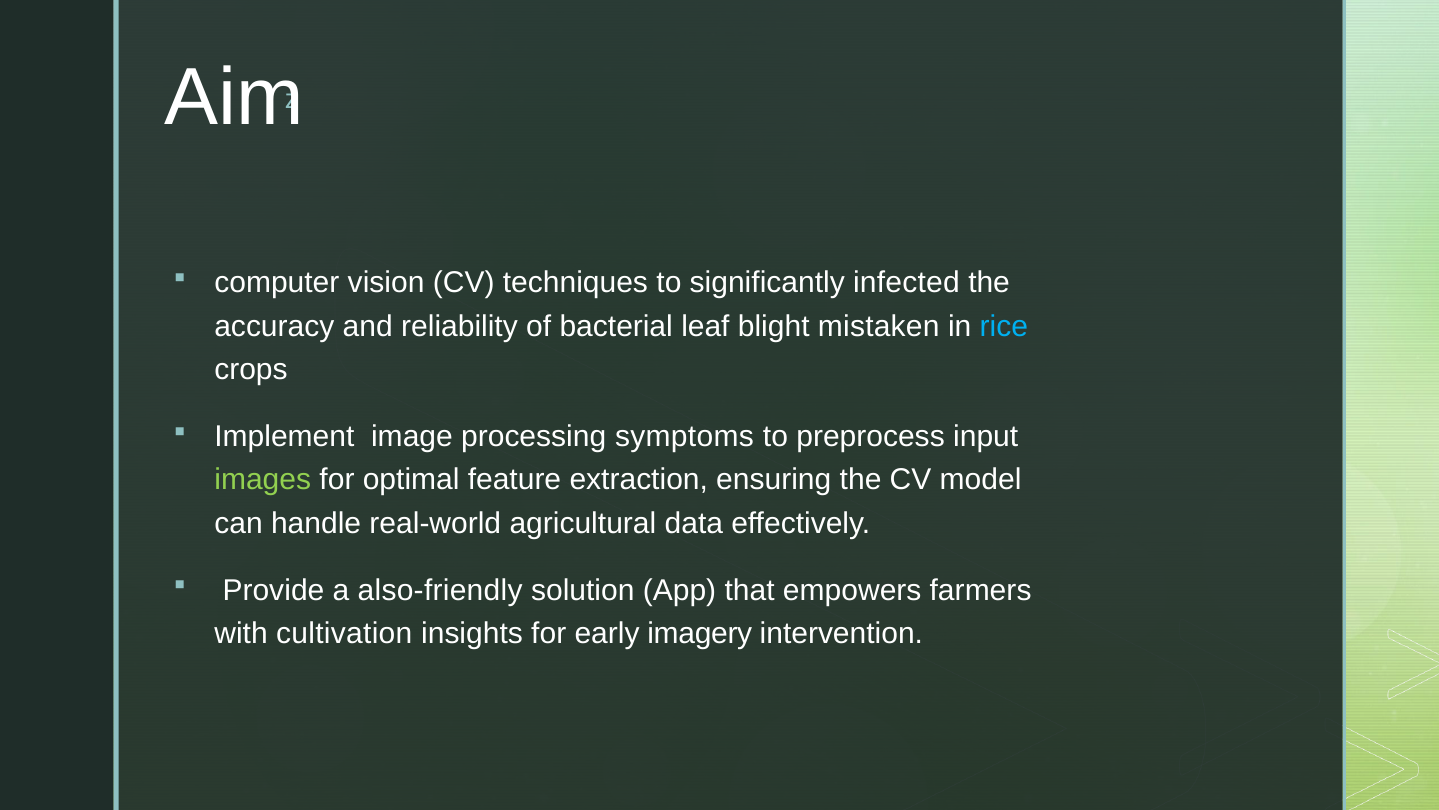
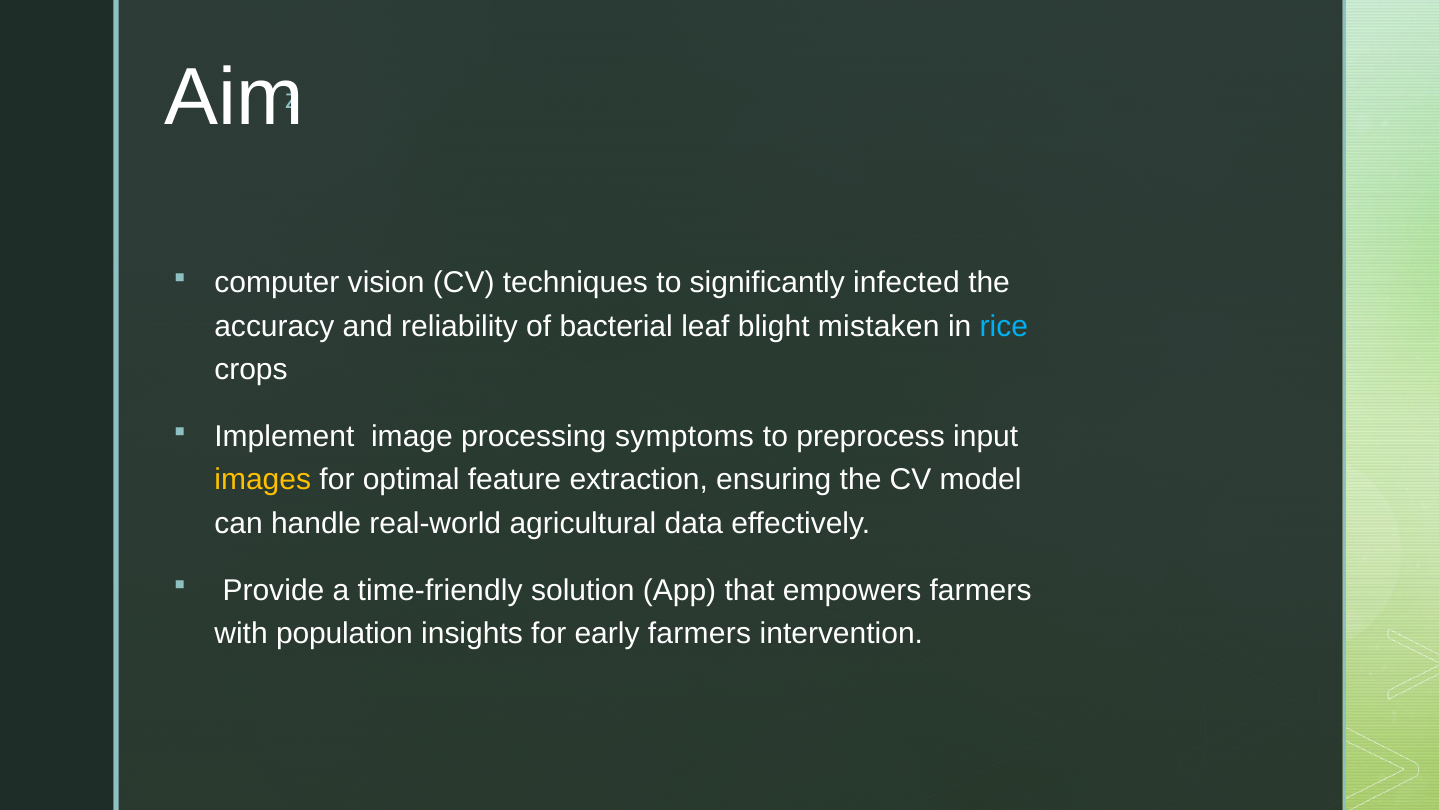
images colour: light green -> yellow
also-friendly: also-friendly -> time-friendly
cultivation: cultivation -> population
early imagery: imagery -> farmers
